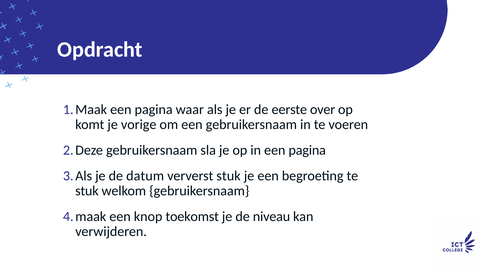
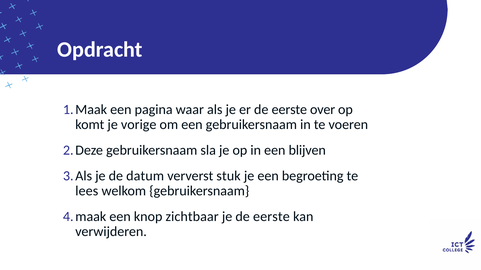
in een pagina: pagina -> blijven
stuk at (87, 191): stuk -> lees
toekomst: toekomst -> zichtbaar
je de niveau: niveau -> eerste
